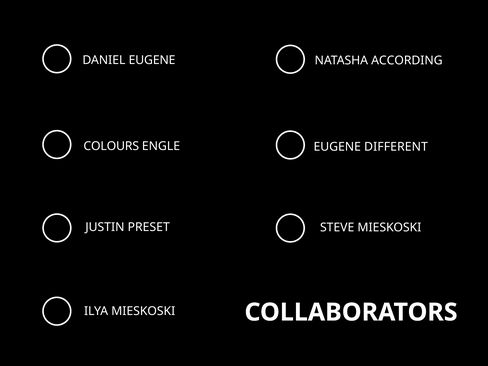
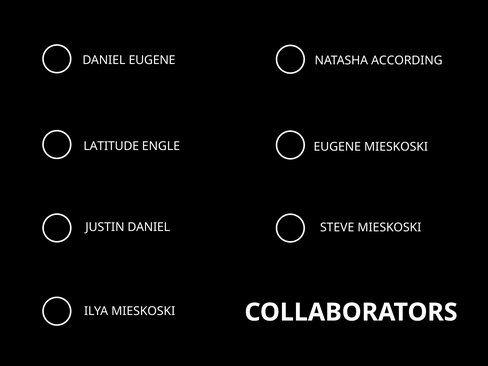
COLOURS: COLOURS -> LATITUDE
EUGENE DIFFERENT: DIFFERENT -> MIESKOSKI
JUSTIN PRESET: PRESET -> DANIEL
